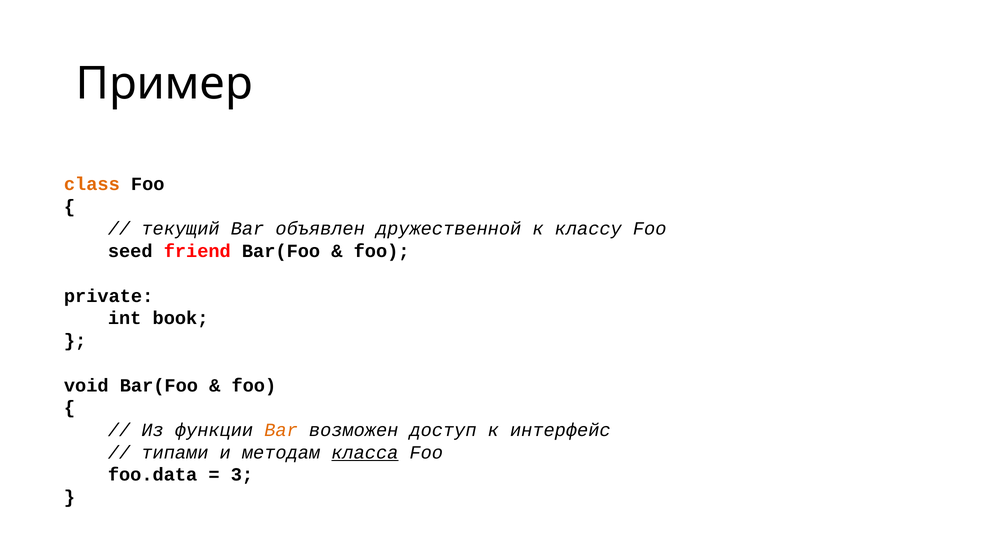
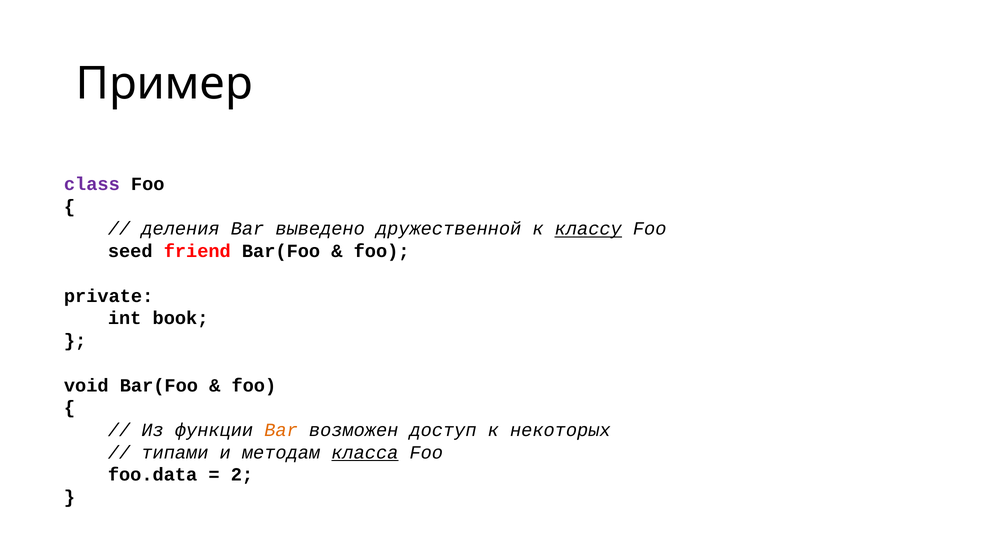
class colour: orange -> purple
текущий: текущий -> деления
объявлен: объявлен -> выведено
классу underline: none -> present
интерфейс: интерфейс -> некоторых
3: 3 -> 2
